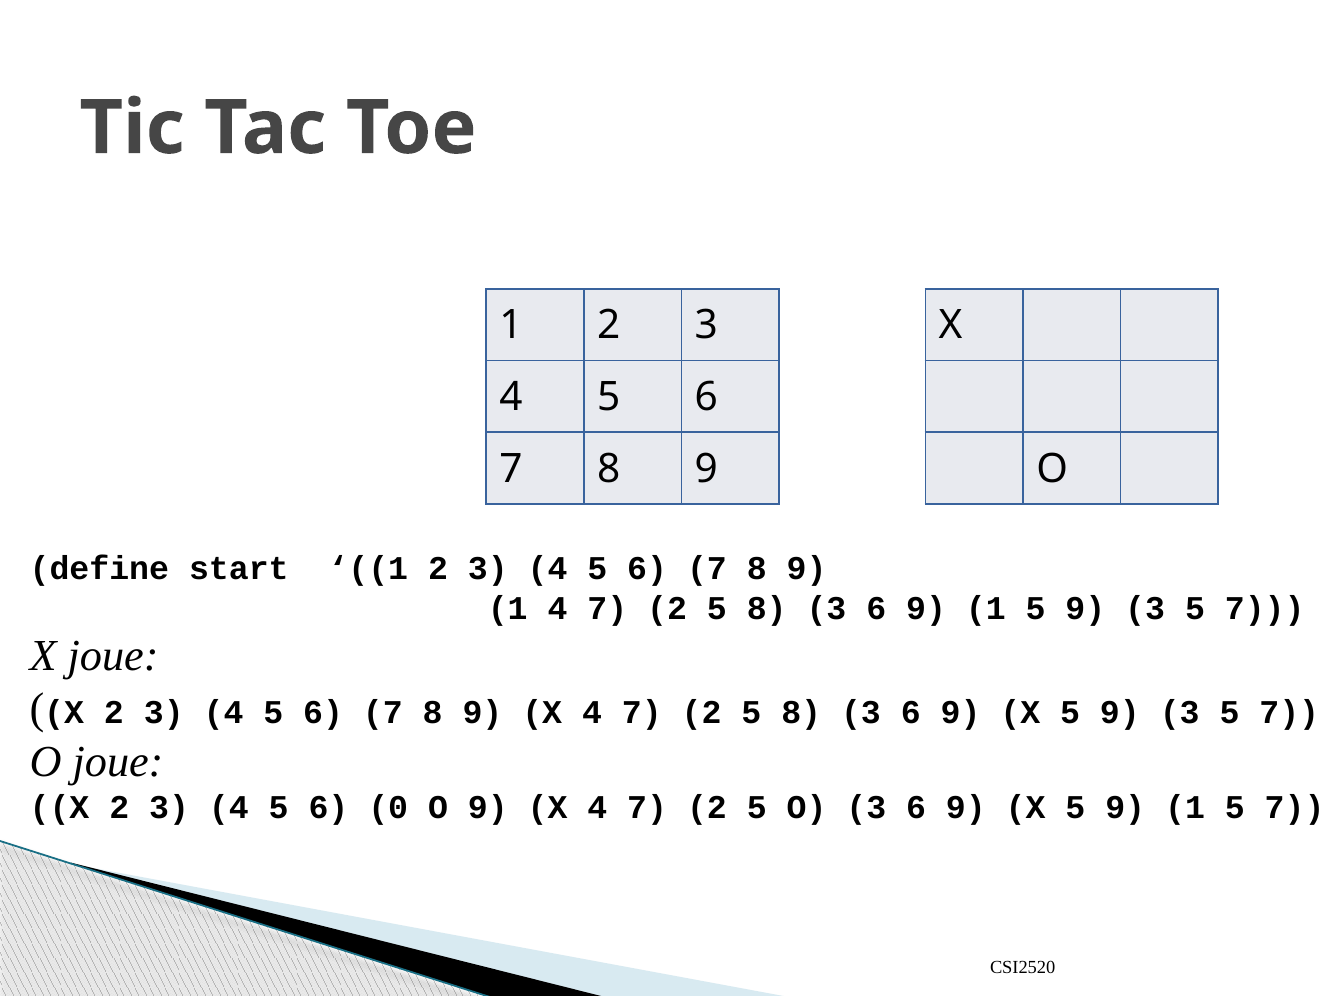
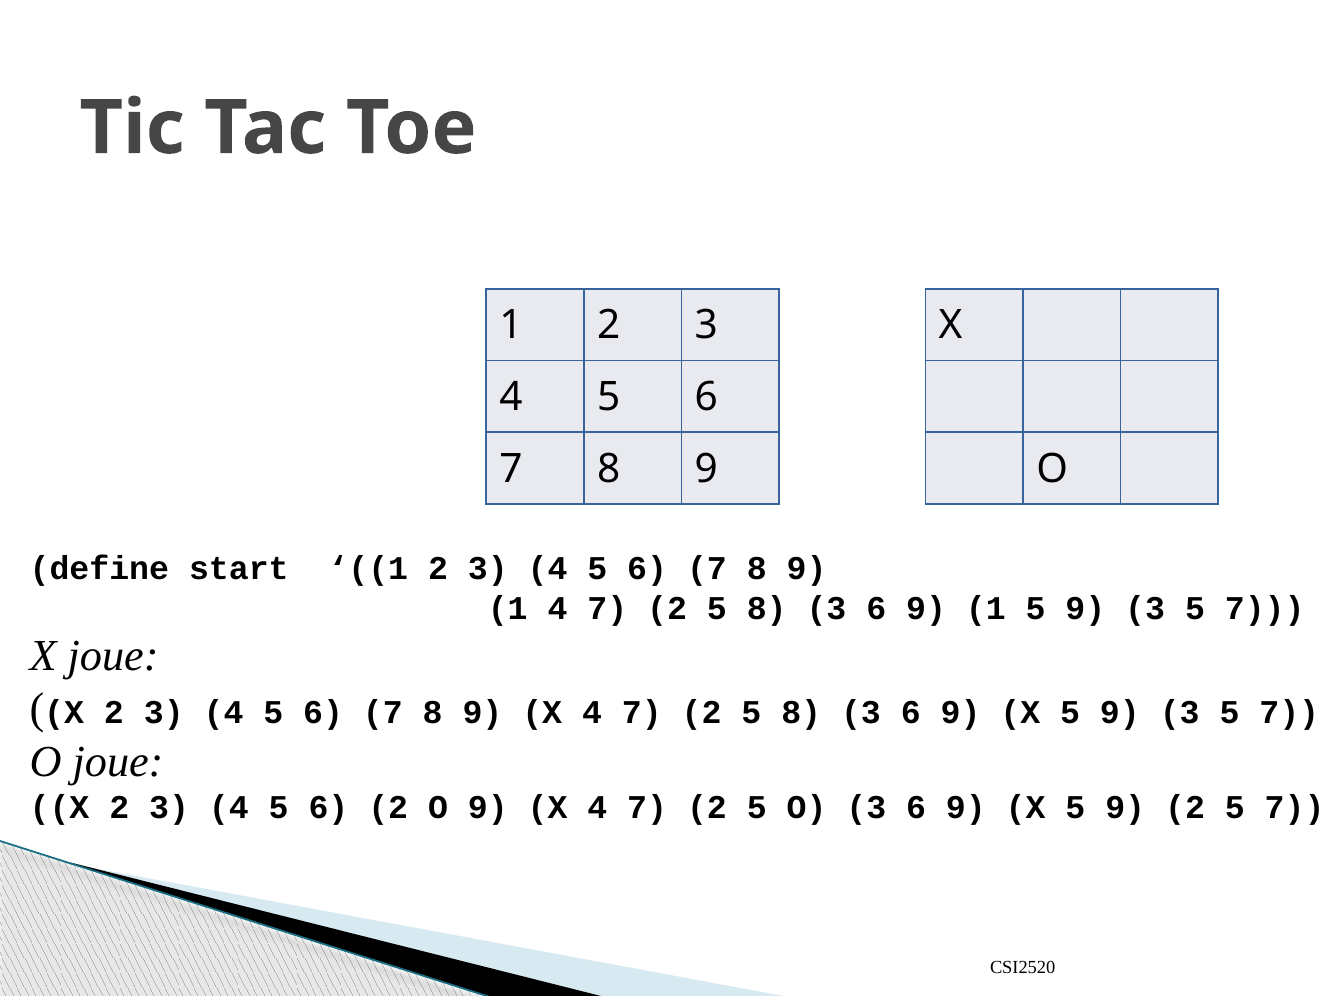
6 0: 0 -> 2
5 9 1: 1 -> 2
